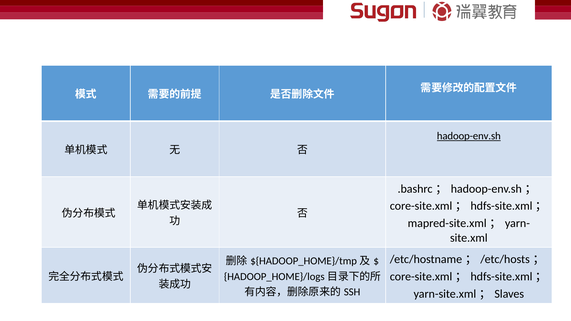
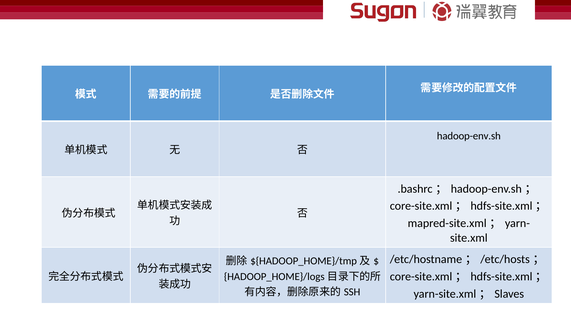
hadoop-env.sh underline: present -> none
